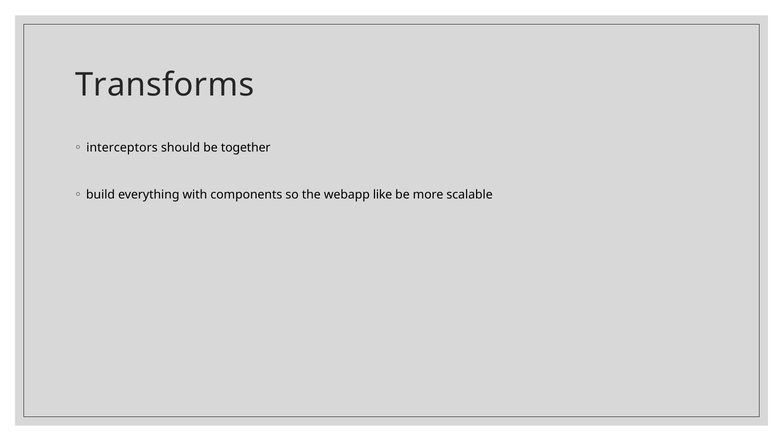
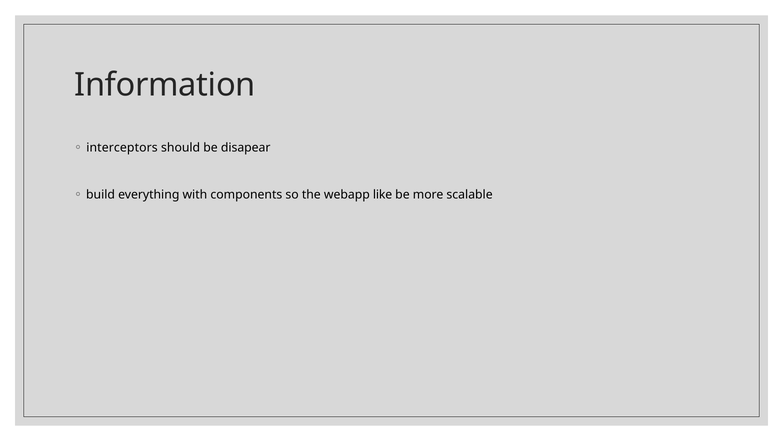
Transforms: Transforms -> Information
together: together -> disapear
